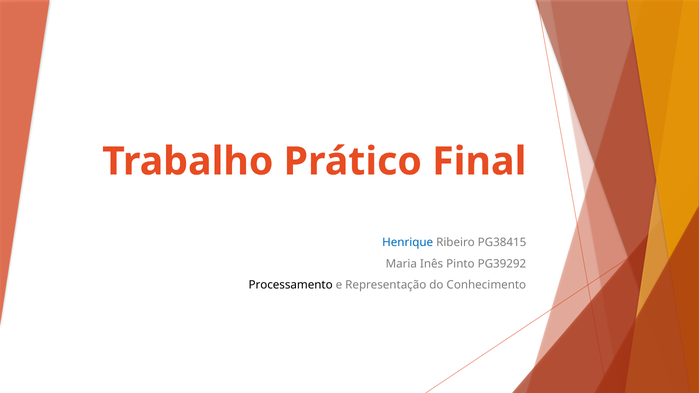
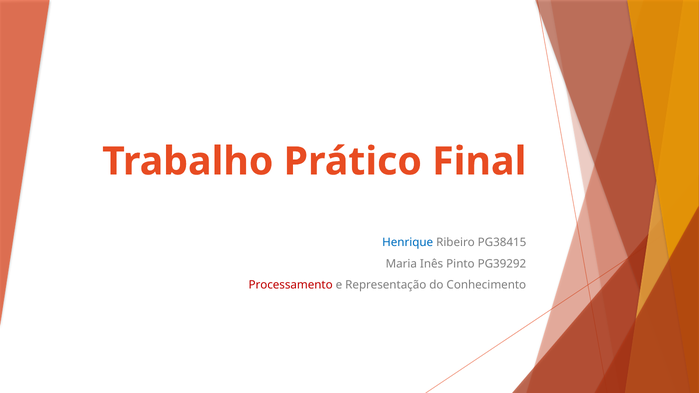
Processamento colour: black -> red
